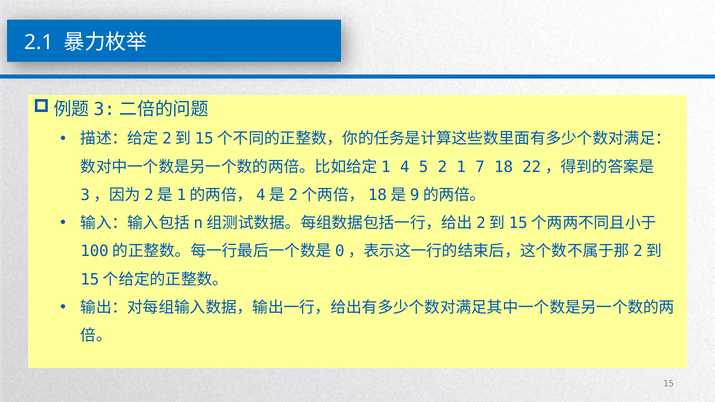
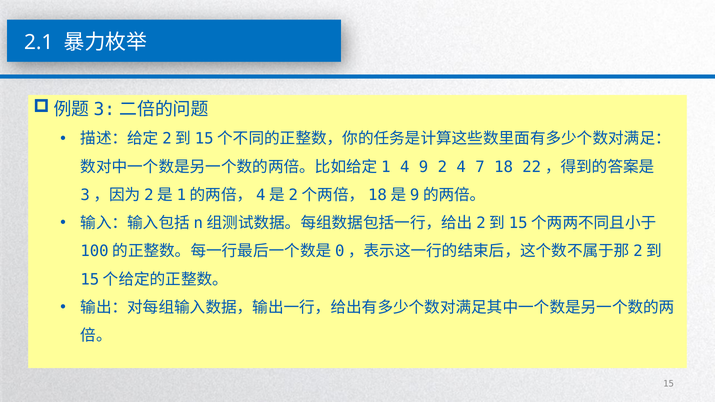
5: 5 -> 9
2 1: 1 -> 4
